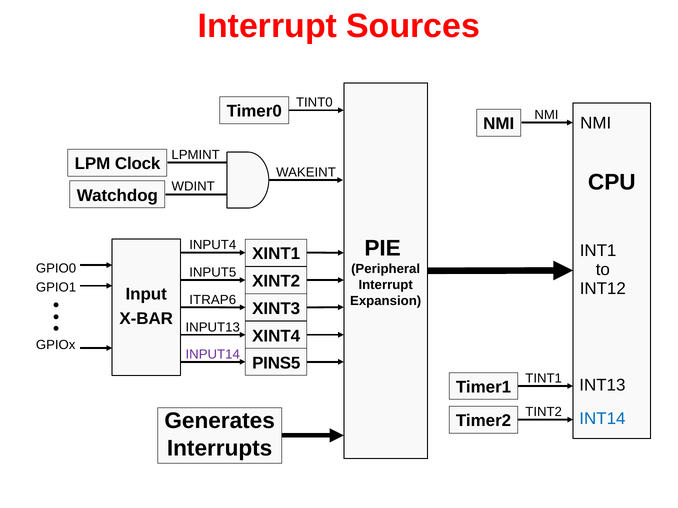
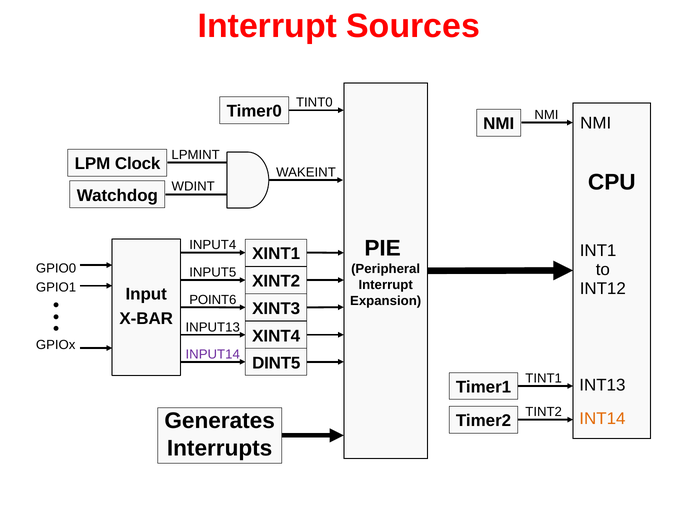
ITRAP6: ITRAP6 -> POINT6
PINS5: PINS5 -> DINT5
INT14 colour: blue -> orange
